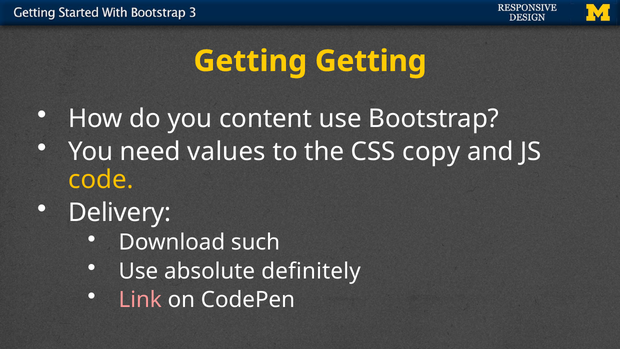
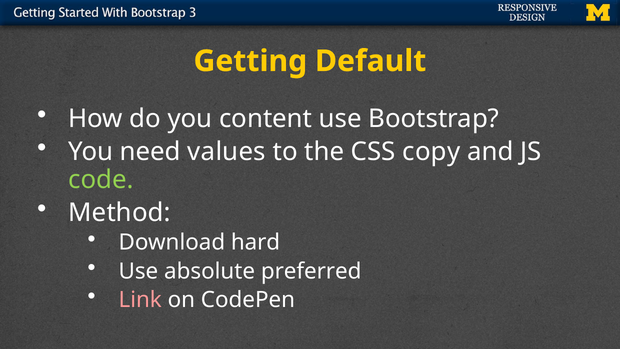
Getting Getting: Getting -> Default
code colour: yellow -> light green
Delivery: Delivery -> Method
such: such -> hard
definitely: definitely -> preferred
